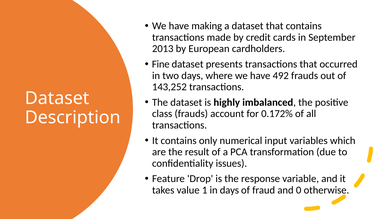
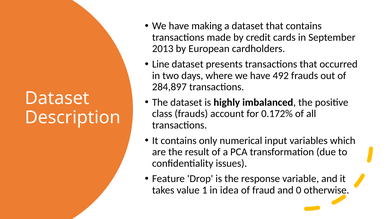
Fine: Fine -> Line
143,252: 143,252 -> 284,897
in days: days -> idea
